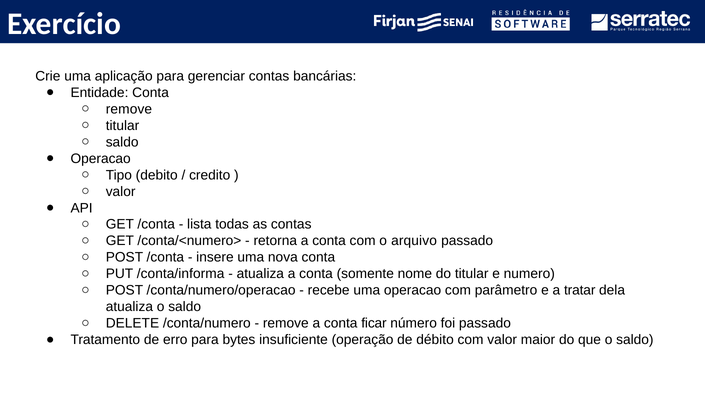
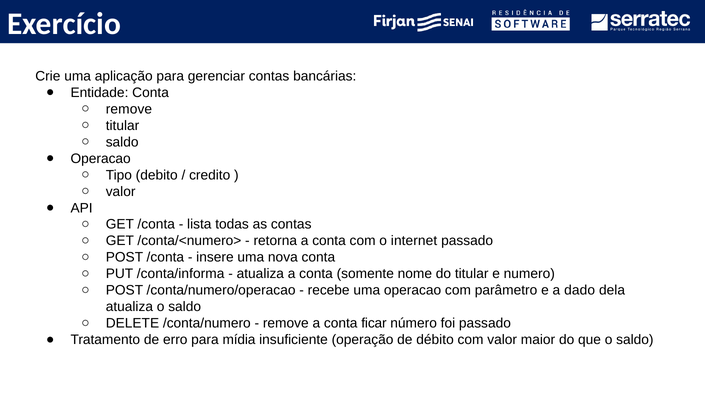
arquivo: arquivo -> internet
tratar: tratar -> dado
bytes: bytes -> mídia
